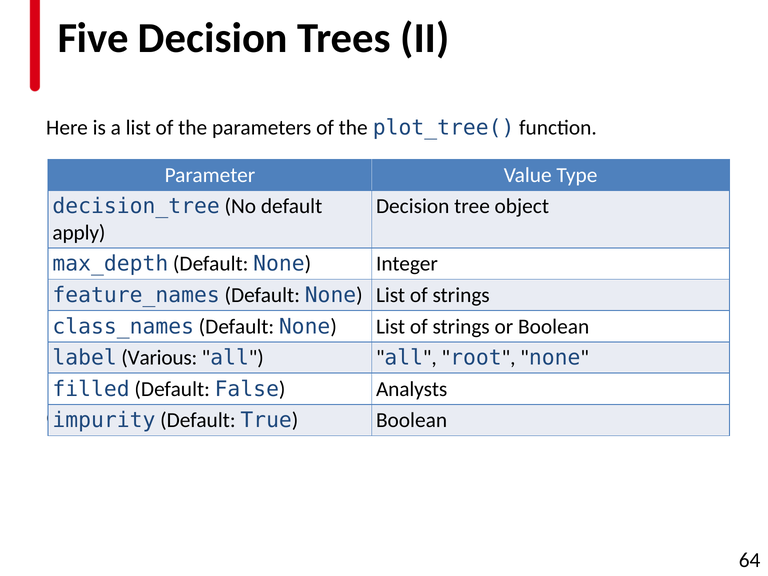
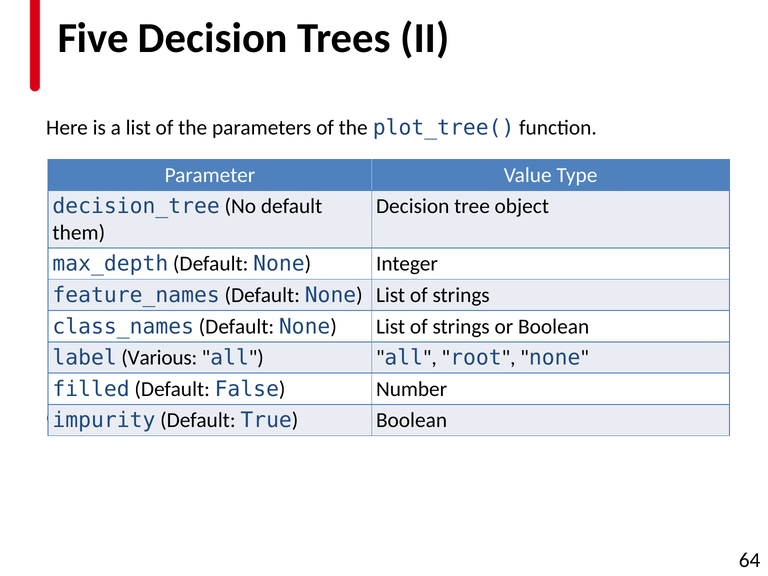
apply: apply -> them
Analysts: Analysts -> Number
